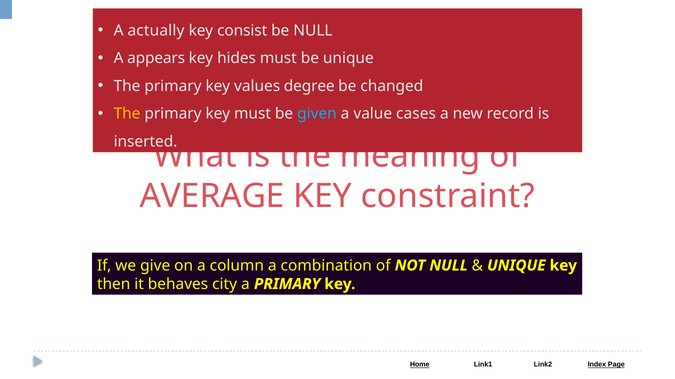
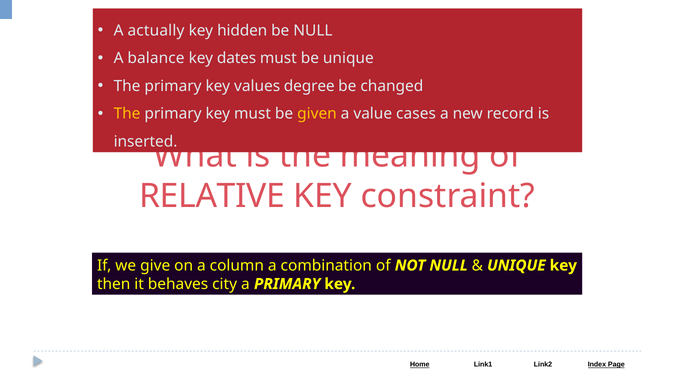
consist: consist -> hidden
appears: appears -> balance
hides: hides -> dates
given colour: light blue -> yellow
AVERAGE: AVERAGE -> RELATIVE
